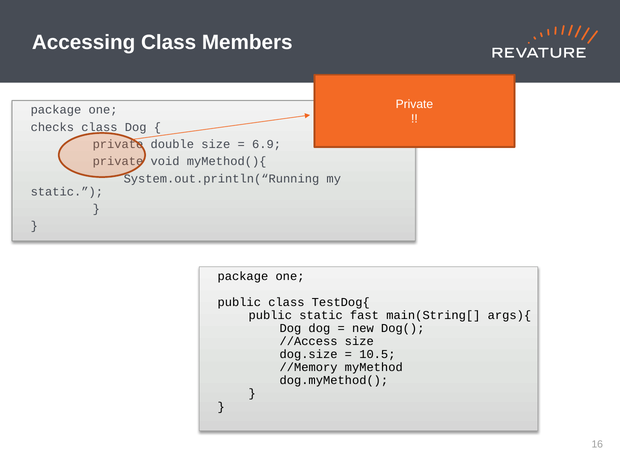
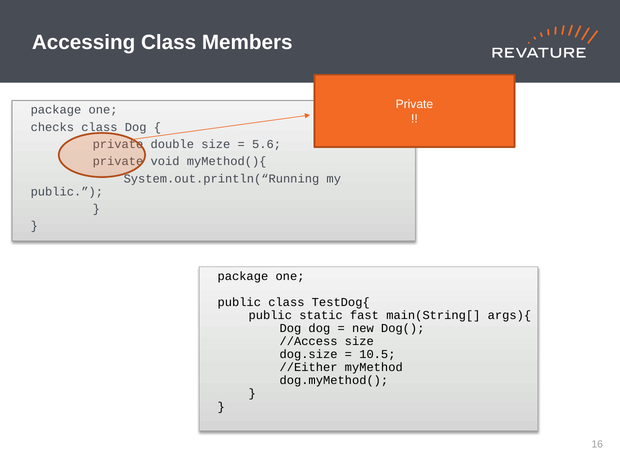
6.9: 6.9 -> 5.6
static at (67, 192): static -> public
//Memory: //Memory -> //Either
